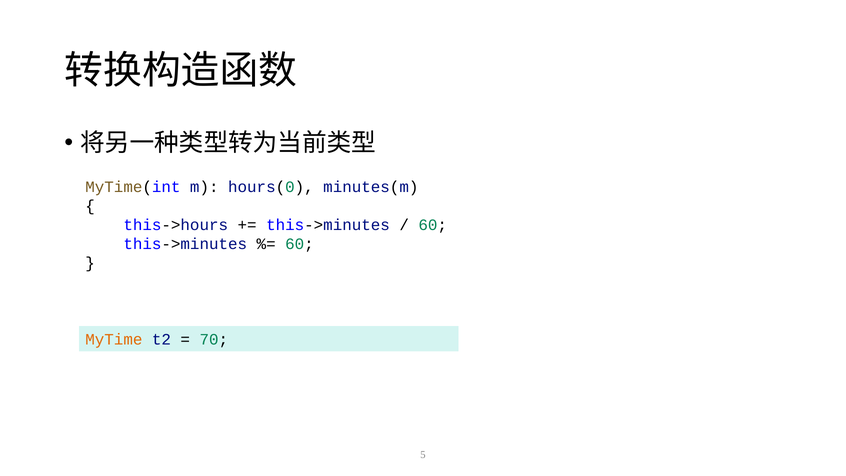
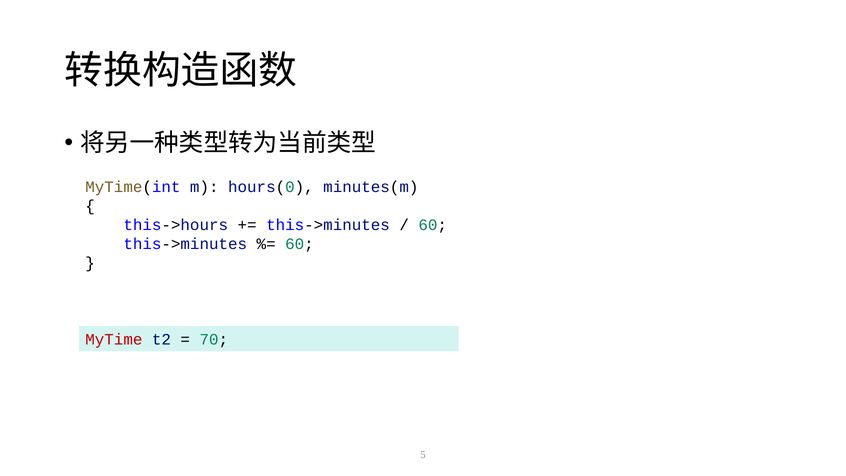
MyTime colour: orange -> red
